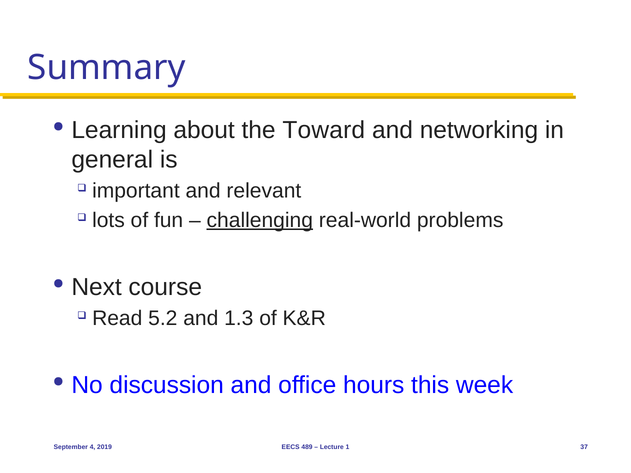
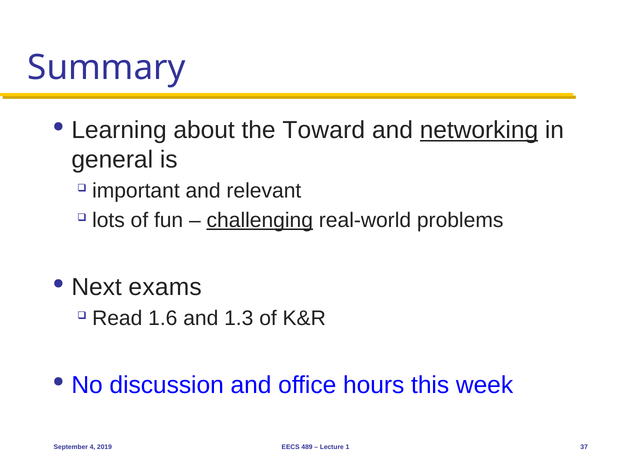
networking underline: none -> present
course: course -> exams
5.2: 5.2 -> 1.6
